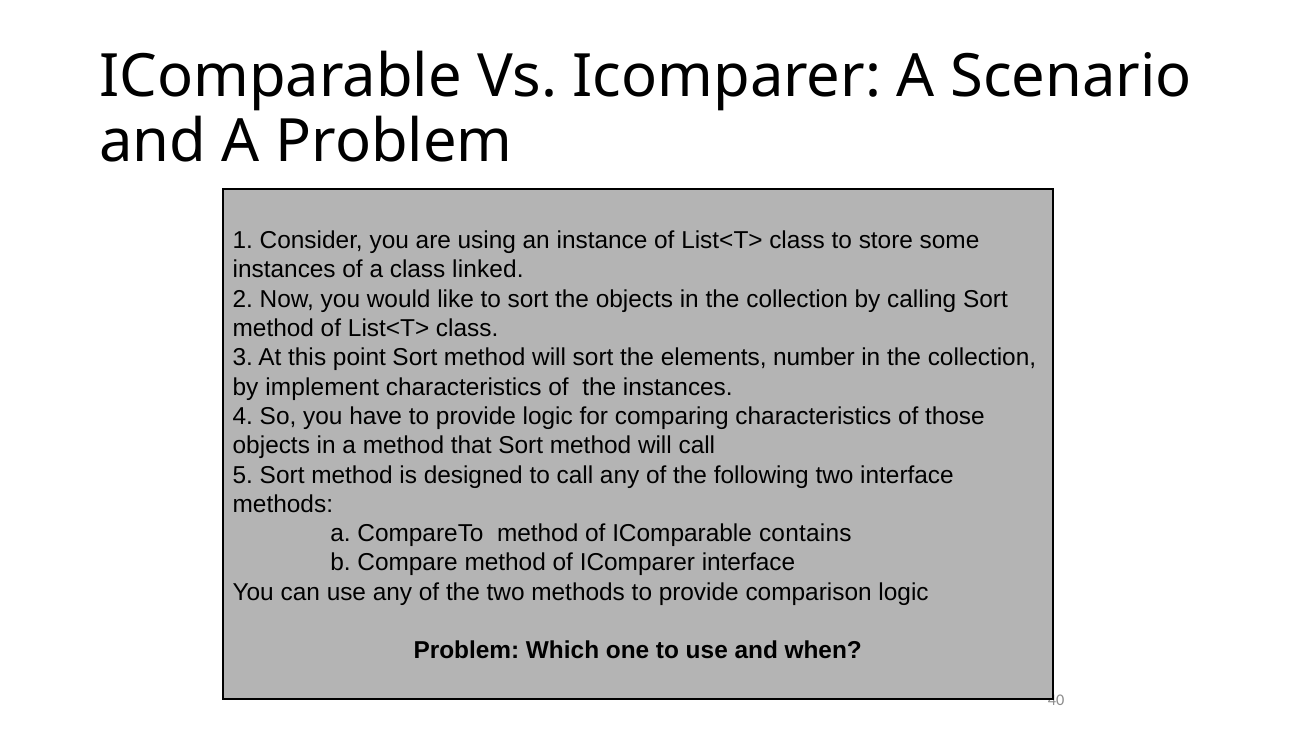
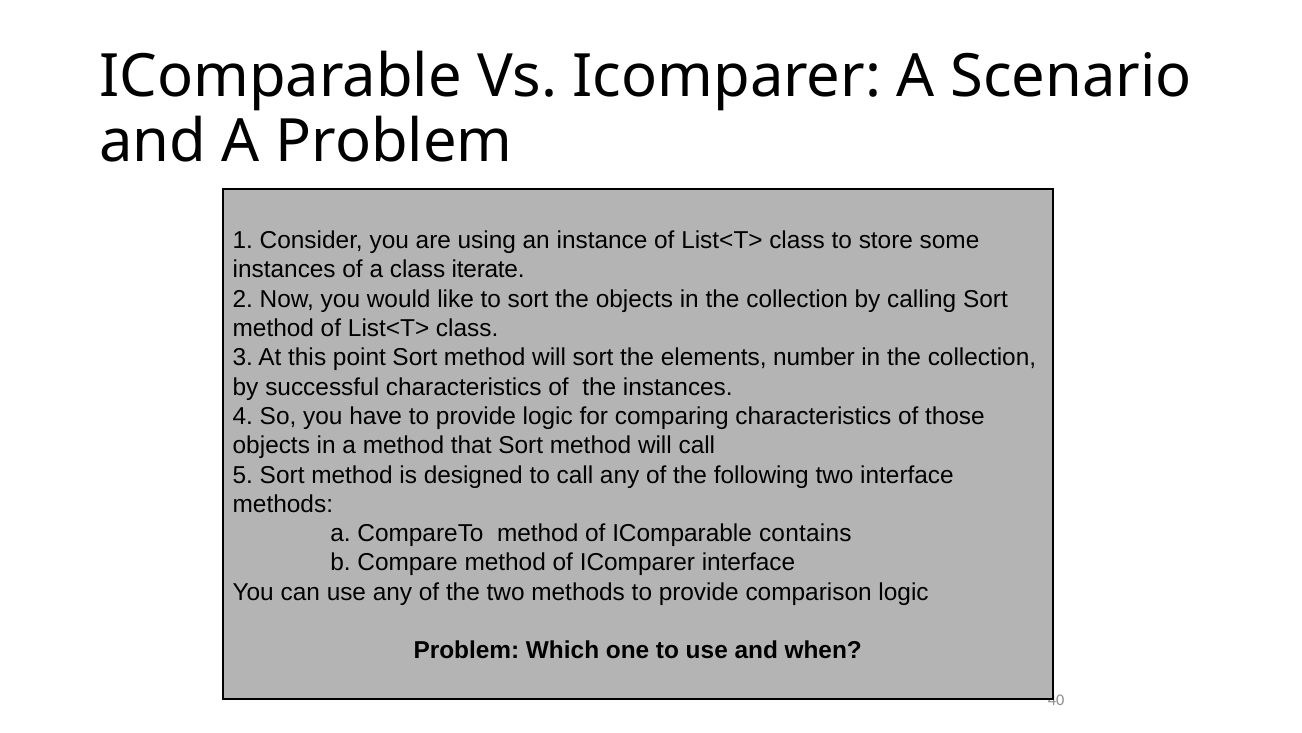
linked: linked -> iterate
implement: implement -> successful
